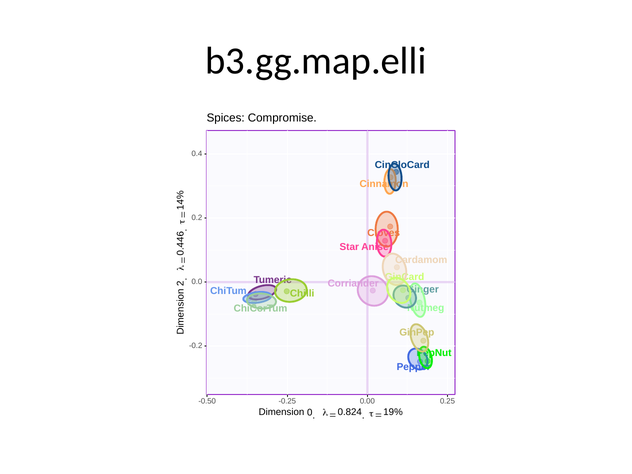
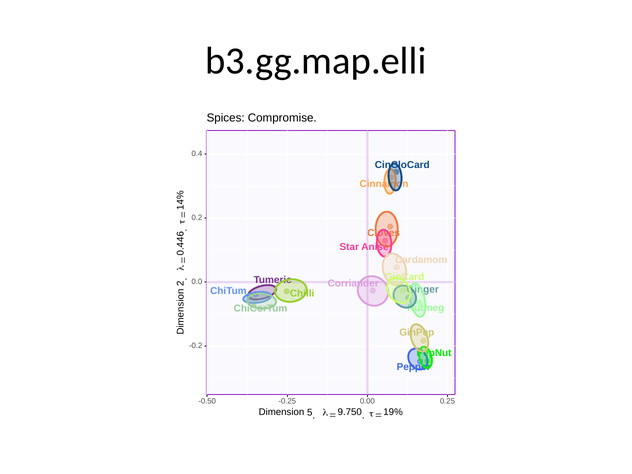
Dimension 0: 0 -> 5
0.824: 0.824 -> 9.750
